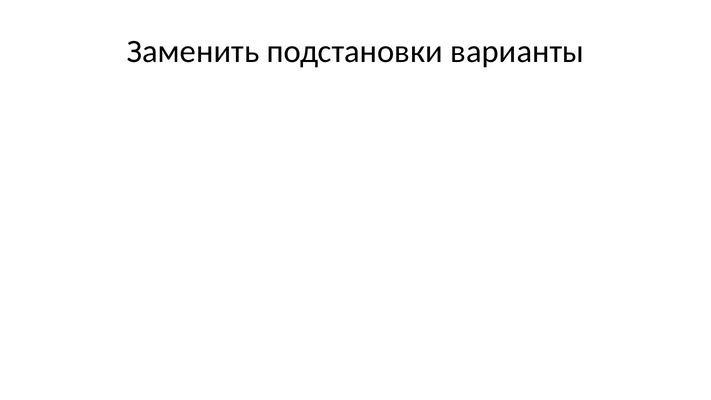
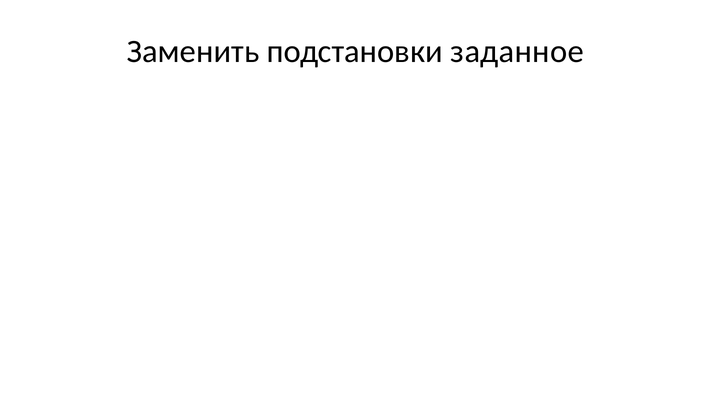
варианты: варианты -> заданное
